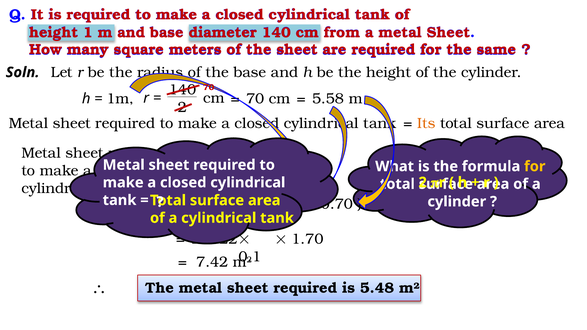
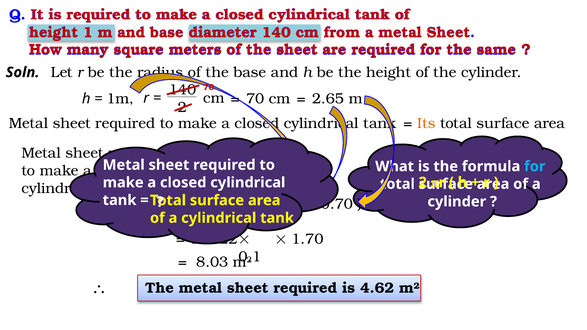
5.58: 5.58 -> 2.65
for at (535, 166) colour: yellow -> light blue
7.42: 7.42 -> 8.03
5.48: 5.48 -> 4.62
